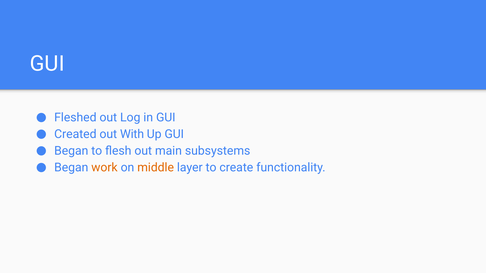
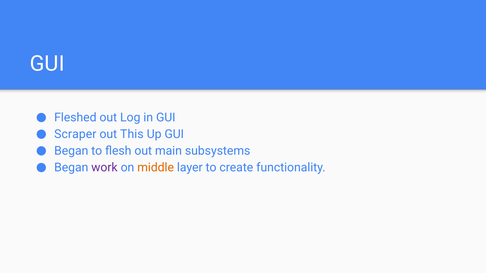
Created: Created -> Scraper
With: With -> This
work colour: orange -> purple
